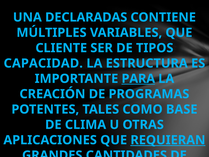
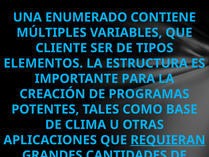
DECLARADAS: DECLARADAS -> ENUMERADO
CAPACIDAD: CAPACIDAD -> ELEMENTOS
PARA underline: present -> none
